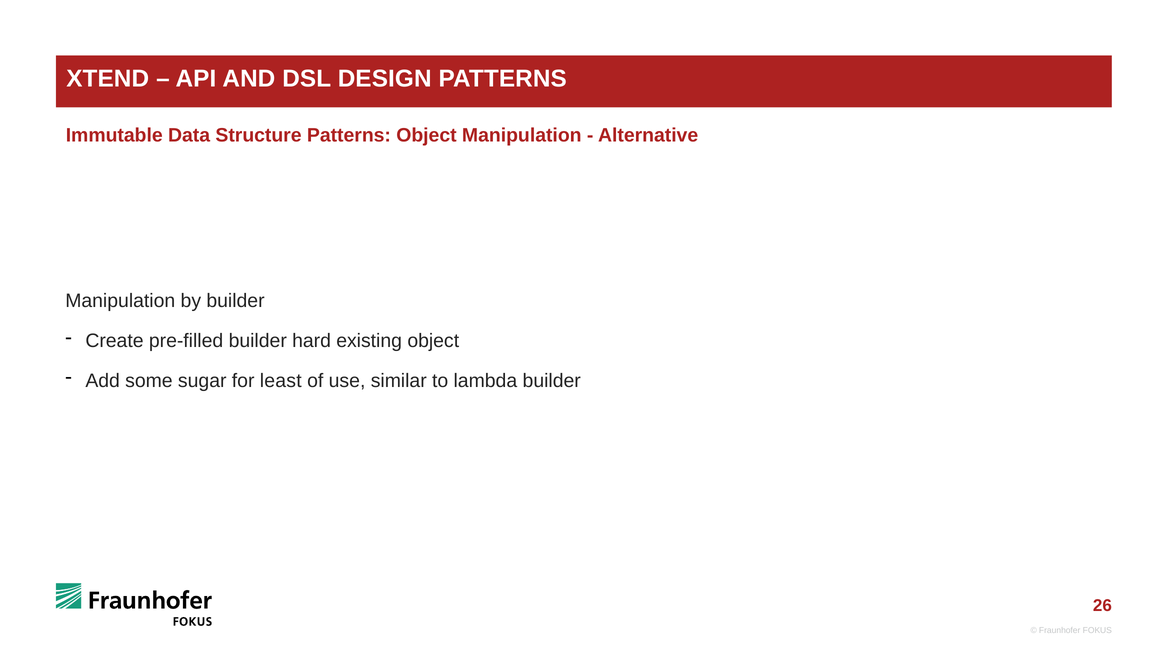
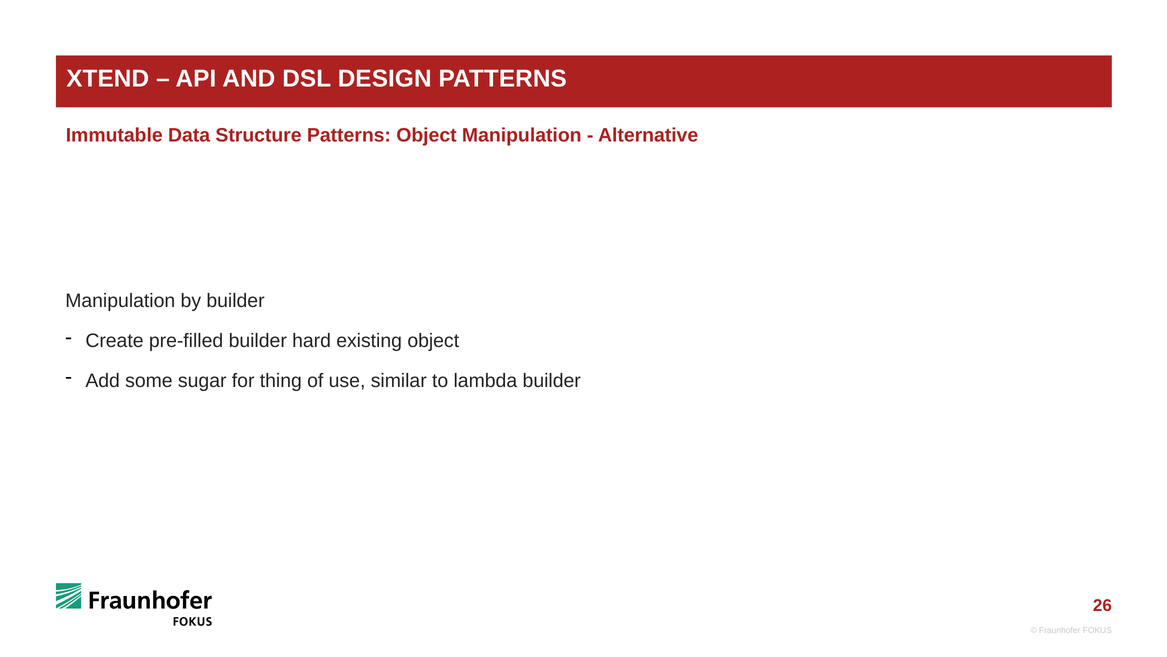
least: least -> thing
